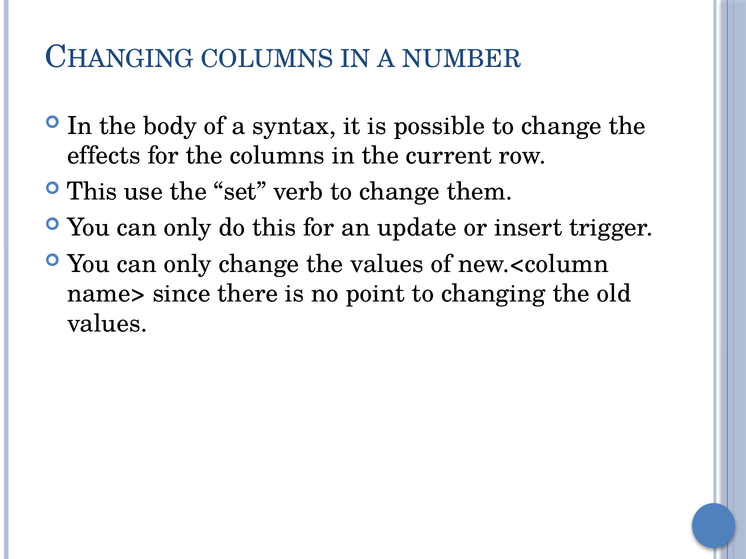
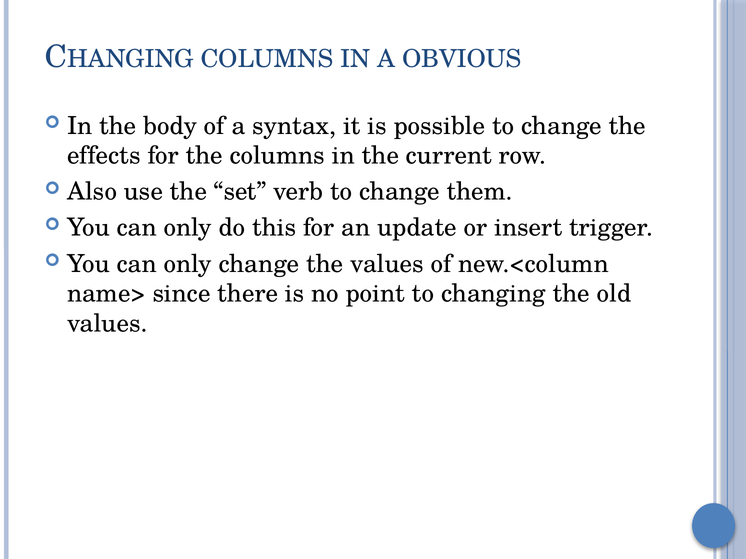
NUMBER: NUMBER -> OBVIOUS
This at (92, 192): This -> Also
